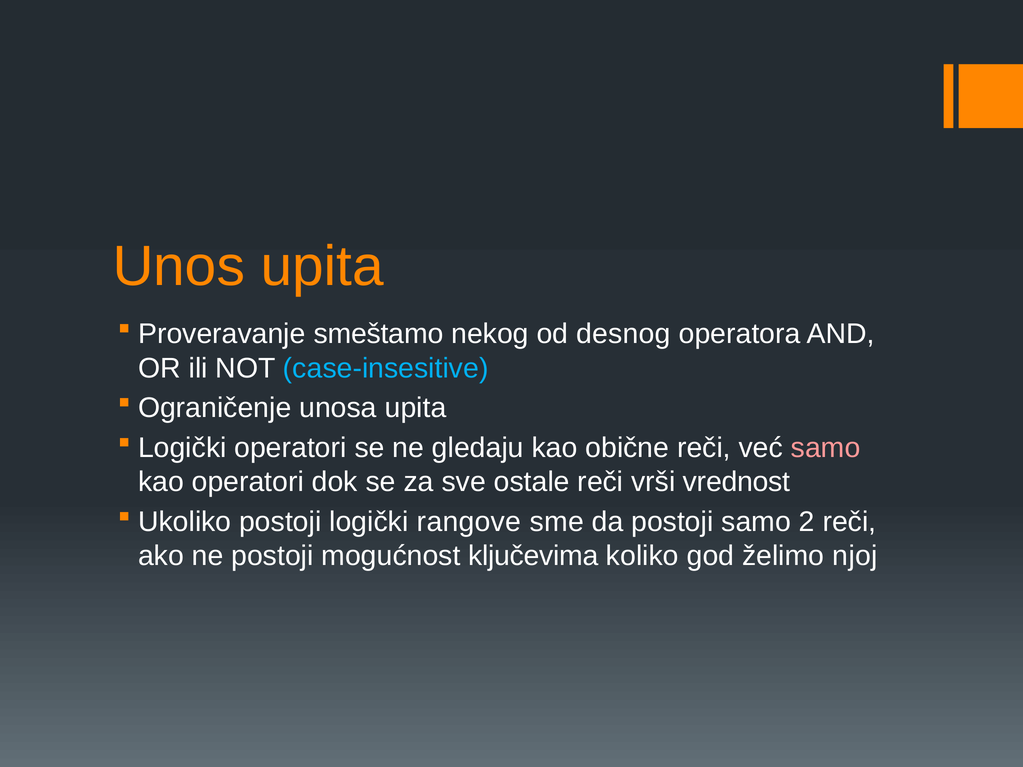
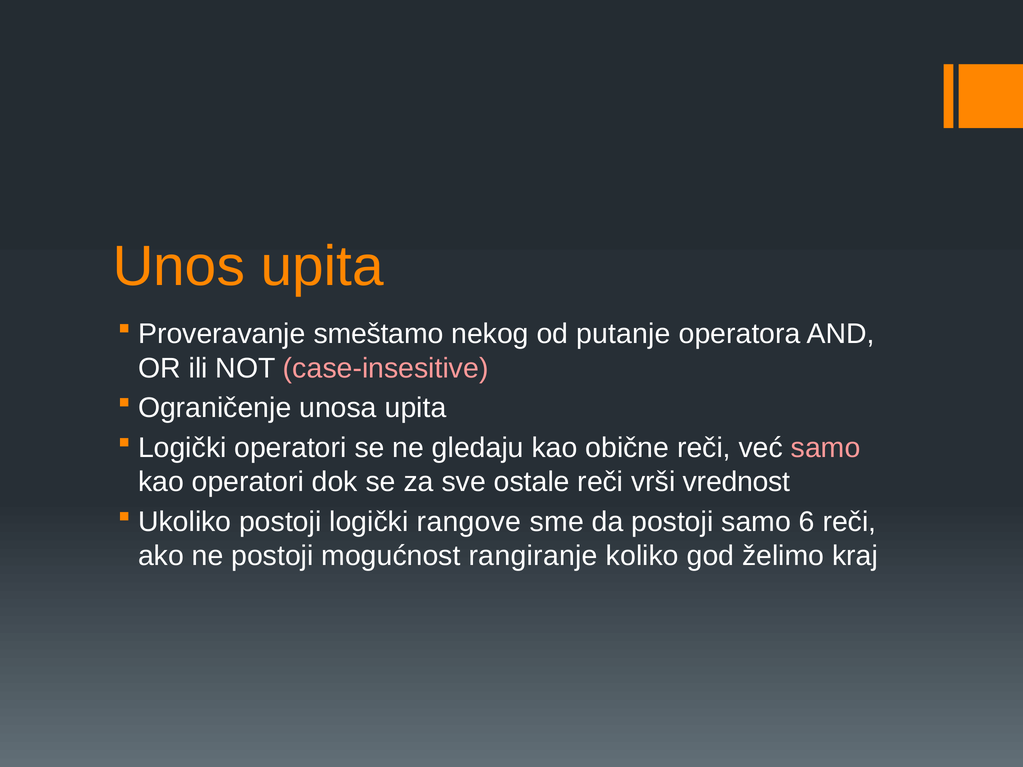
desnog: desnog -> putanje
case-insesitive colour: light blue -> pink
2: 2 -> 6
ključevima: ključevima -> rangiranje
njoj: njoj -> kraj
